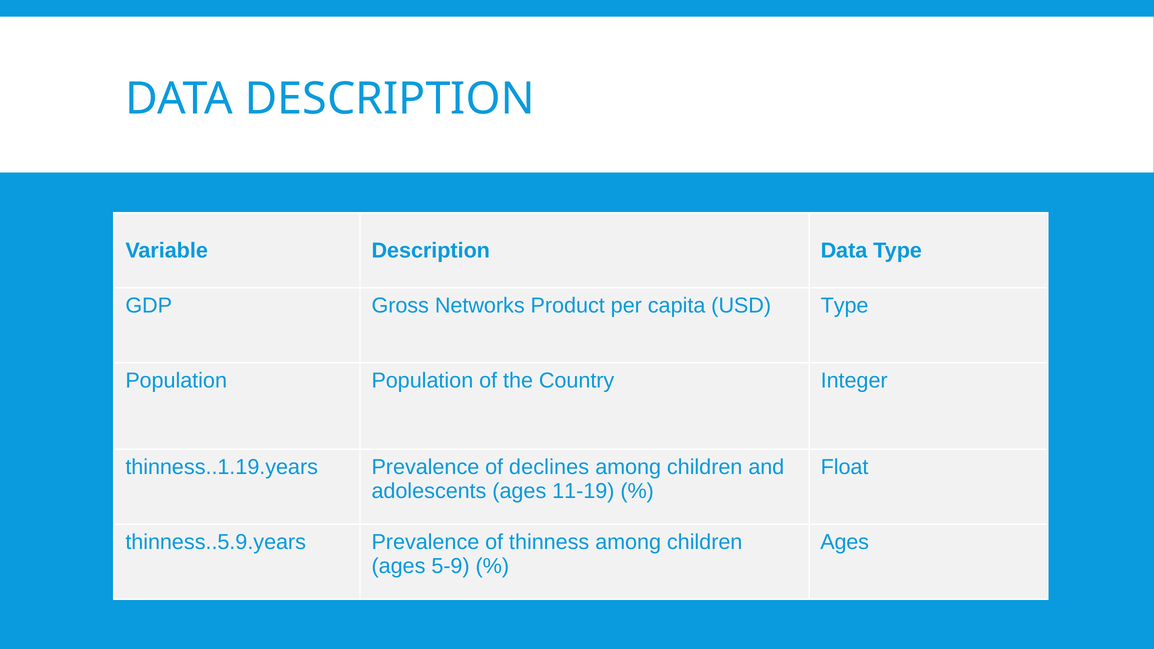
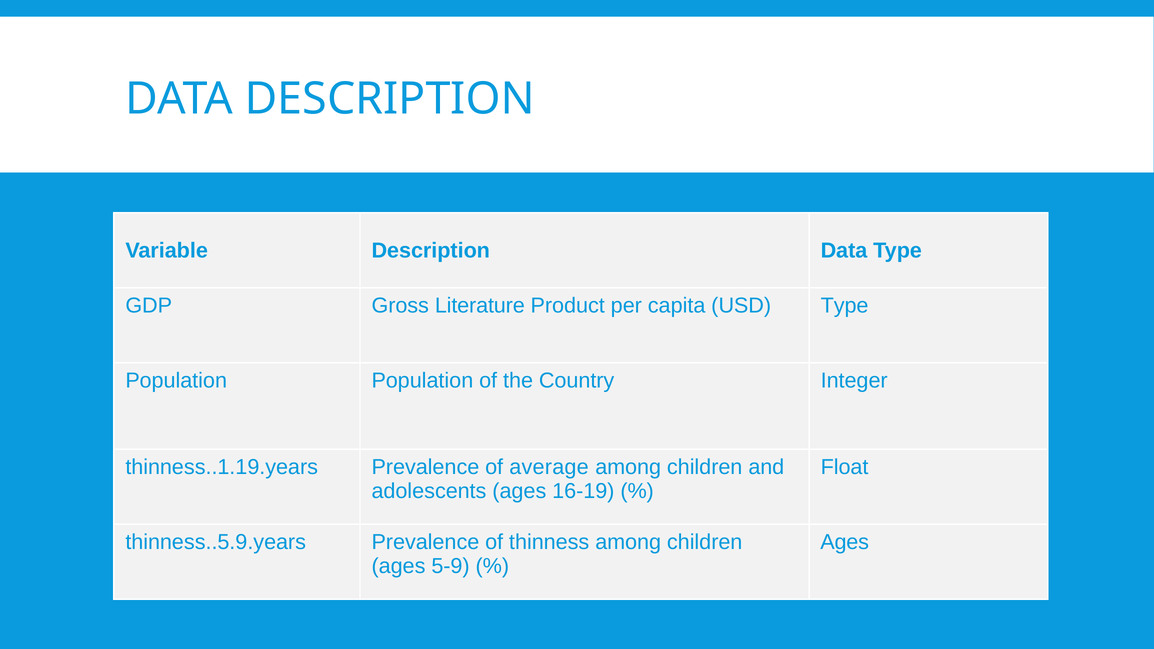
Networks: Networks -> Literature
declines: declines -> average
11-19: 11-19 -> 16-19
